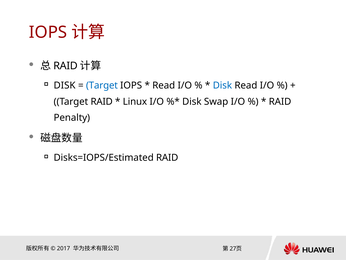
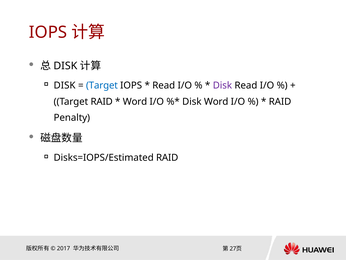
RAID at (65, 66): RAID -> DISK
Disk at (222, 85) colour: blue -> purple
Linux at (135, 101): Linux -> Word
Disk Swap: Swap -> Word
